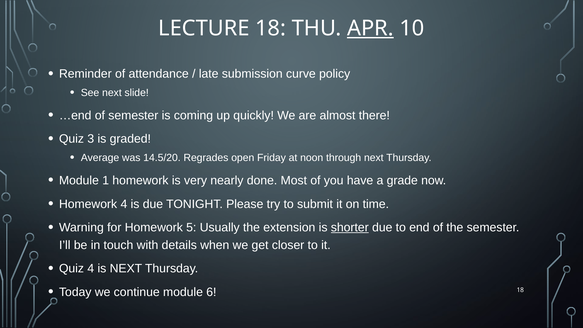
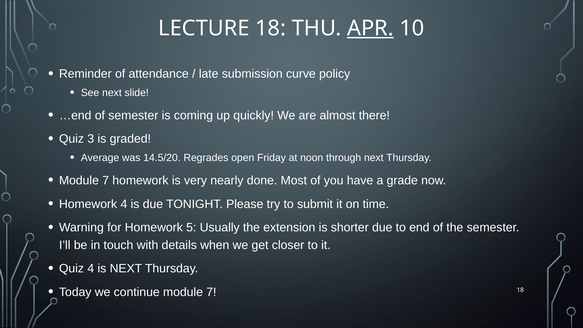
1 at (106, 180): 1 -> 7
shorter underline: present -> none
continue module 6: 6 -> 7
